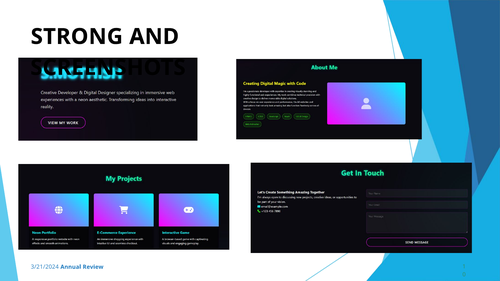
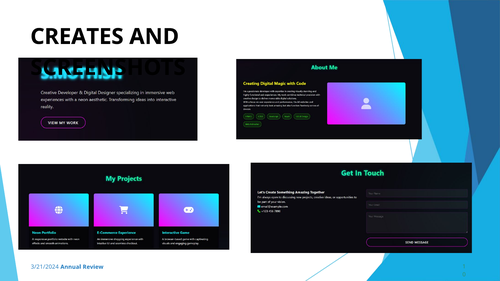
STRONG: STRONG -> CREATES
